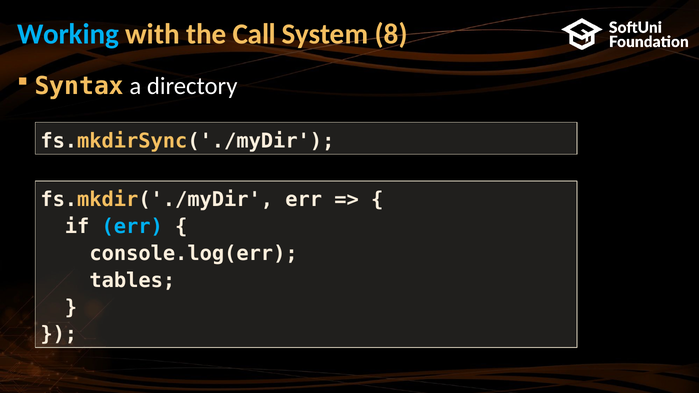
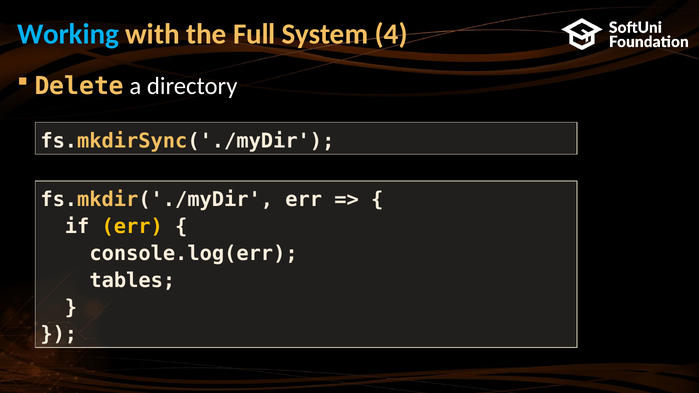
Call: Call -> Full
8: 8 -> 4
Syntax: Syntax -> Delete
err at (132, 227) colour: light blue -> yellow
